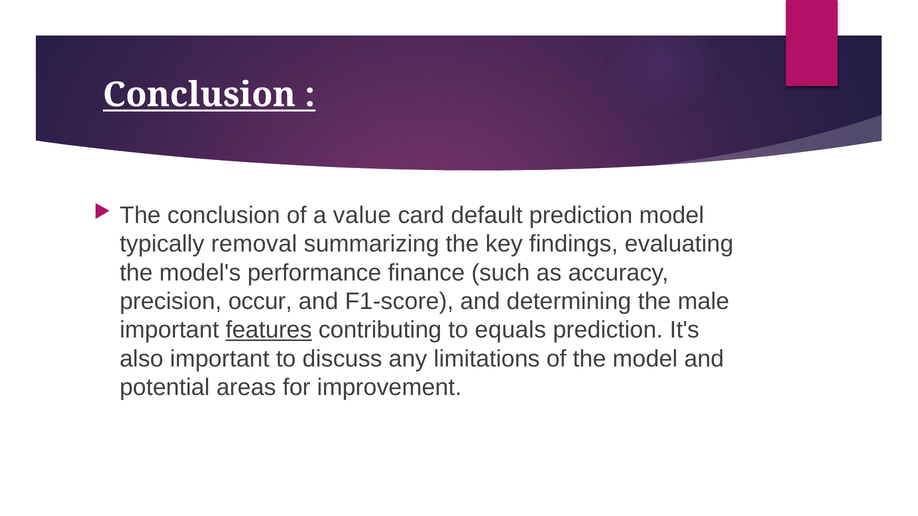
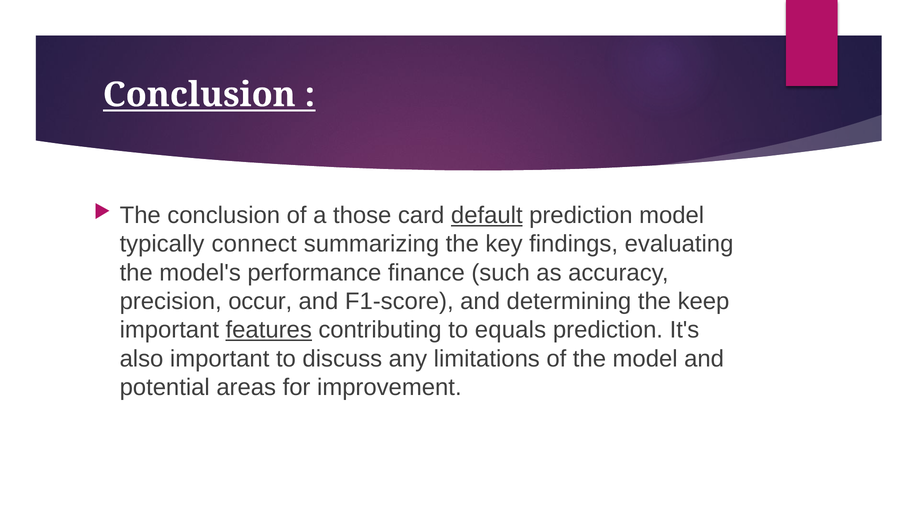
value: value -> those
default underline: none -> present
removal: removal -> connect
male: male -> keep
